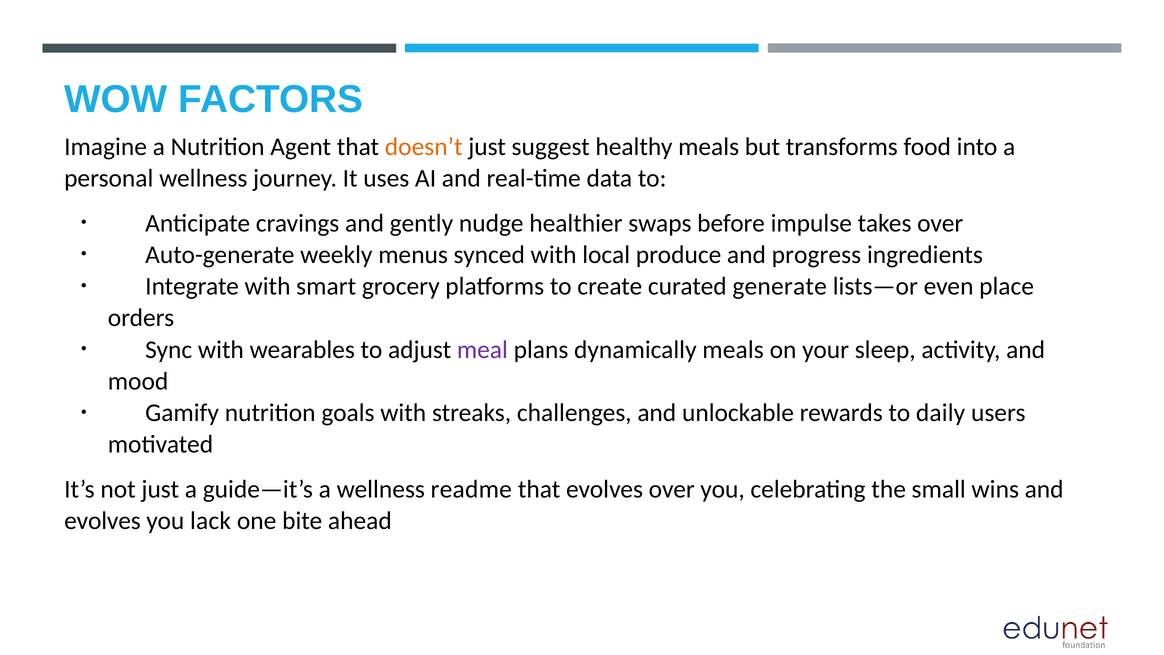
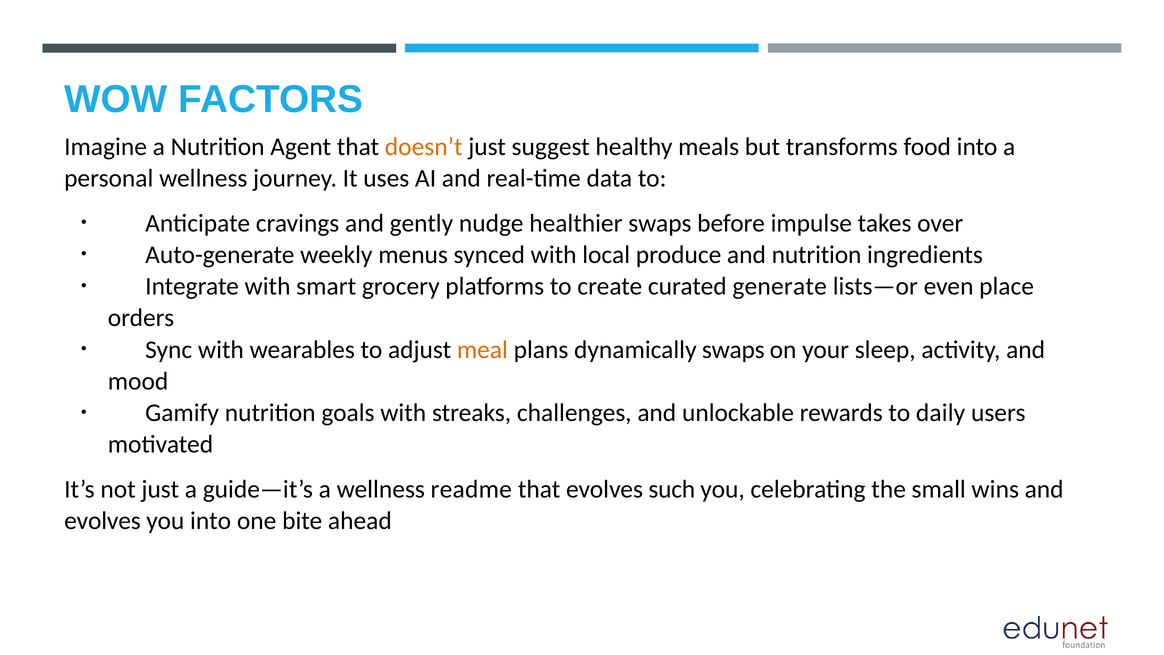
and progress: progress -> nutrition
meal colour: purple -> orange
dynamically meals: meals -> swaps
evolves over: over -> such
you lack: lack -> into
